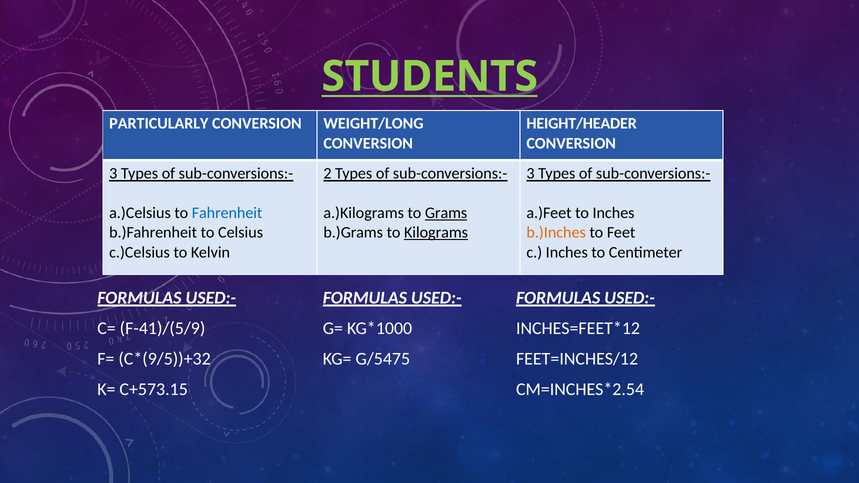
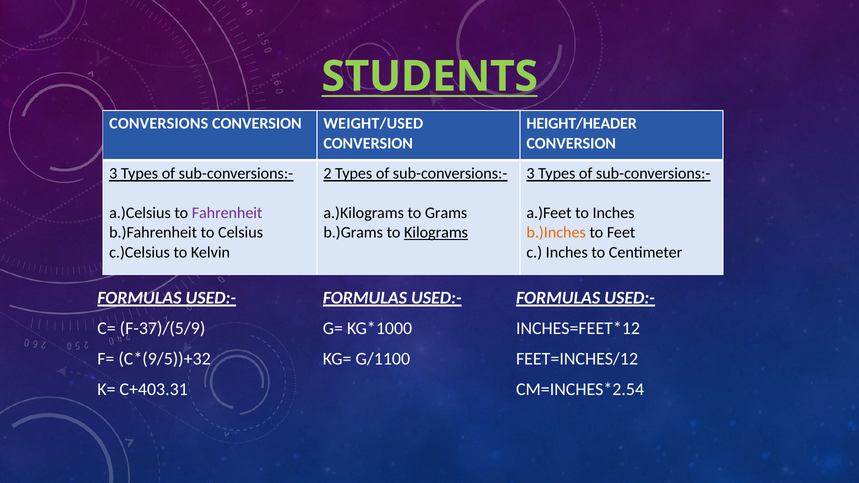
PARTICULARLY: PARTICULARLY -> CONVERSIONS
WEIGHT/LONG: WEIGHT/LONG -> WEIGHT/USED
Fahrenheit colour: blue -> purple
Grams underline: present -> none
F-41)/(5/9: F-41)/(5/9 -> F-37)/(5/9
G/5475: G/5475 -> G/1100
C+573.15: C+573.15 -> C+403.31
